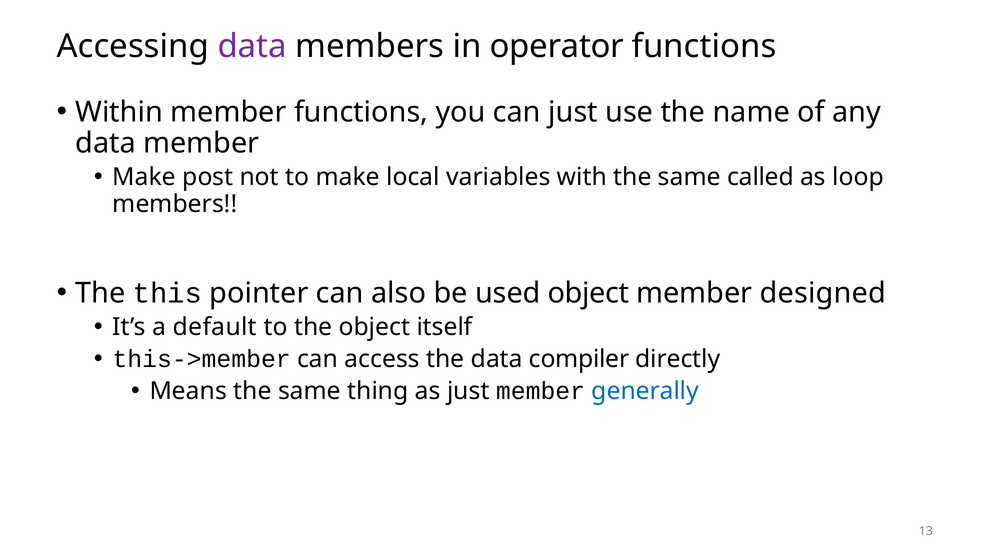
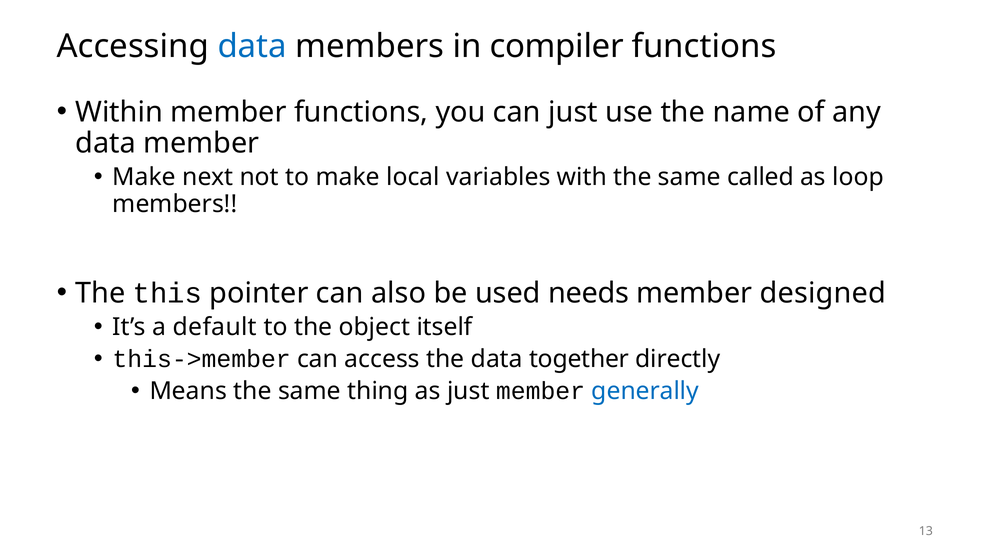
data at (252, 46) colour: purple -> blue
operator: operator -> compiler
post: post -> next
used object: object -> needs
compiler: compiler -> together
